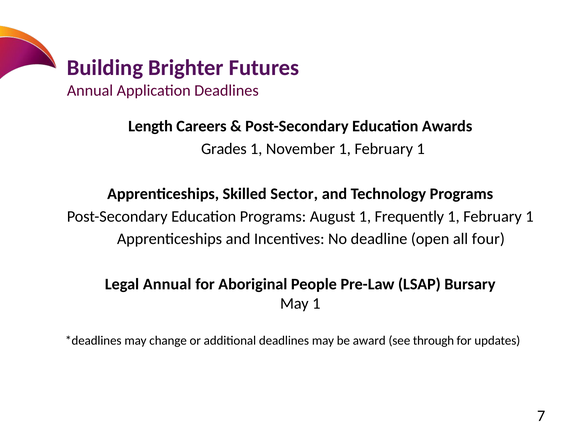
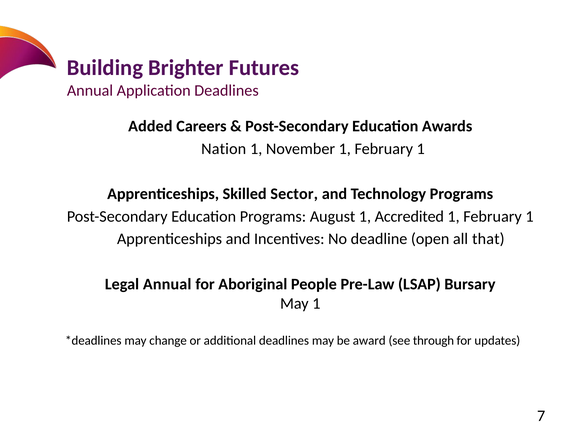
Length: Length -> Added
Grades: Grades -> Nation
Frequently: Frequently -> Accredited
four: four -> that
